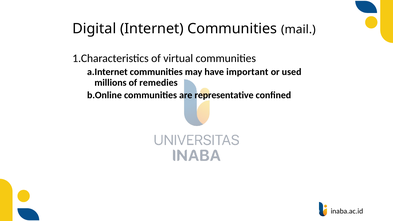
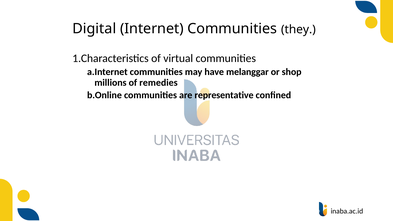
mail: mail -> they
important: important -> melanggar
used: used -> shop
